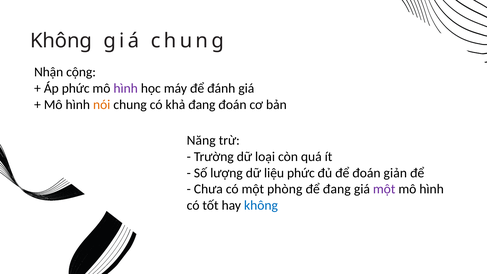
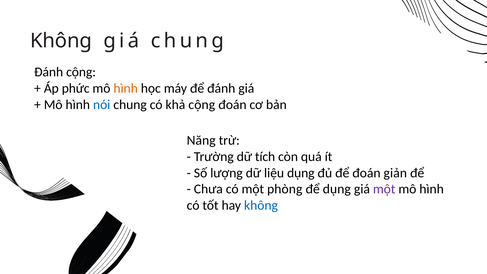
Nhận at (49, 72): Nhận -> Đánh
hình at (126, 88) colour: purple -> orange
nói colour: orange -> blue
khả đang: đang -> cộng
loại: loại -> tích
liệu phức: phức -> dụng
để đang: đang -> dụng
